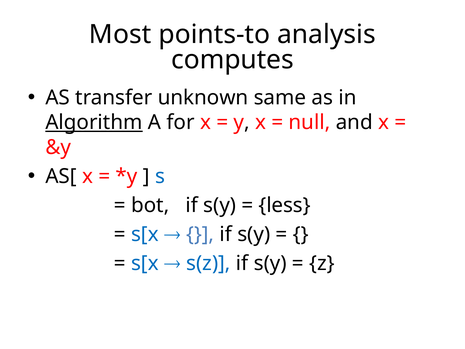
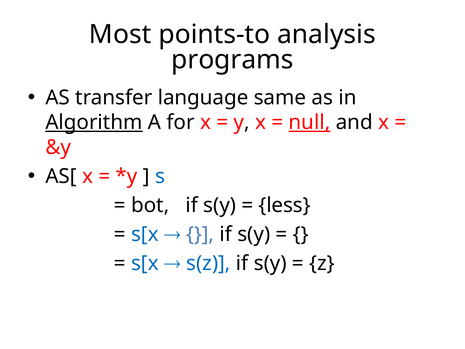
computes: computes -> programs
unknown: unknown -> language
null underline: none -> present
